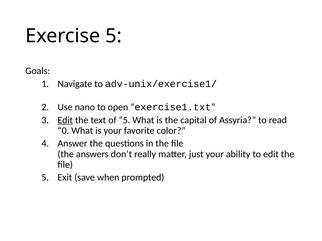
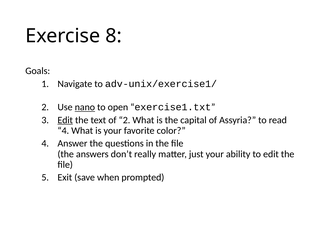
Exercise 5: 5 -> 8
nano underline: none -> present
of 5: 5 -> 2
0 at (63, 131): 0 -> 4
